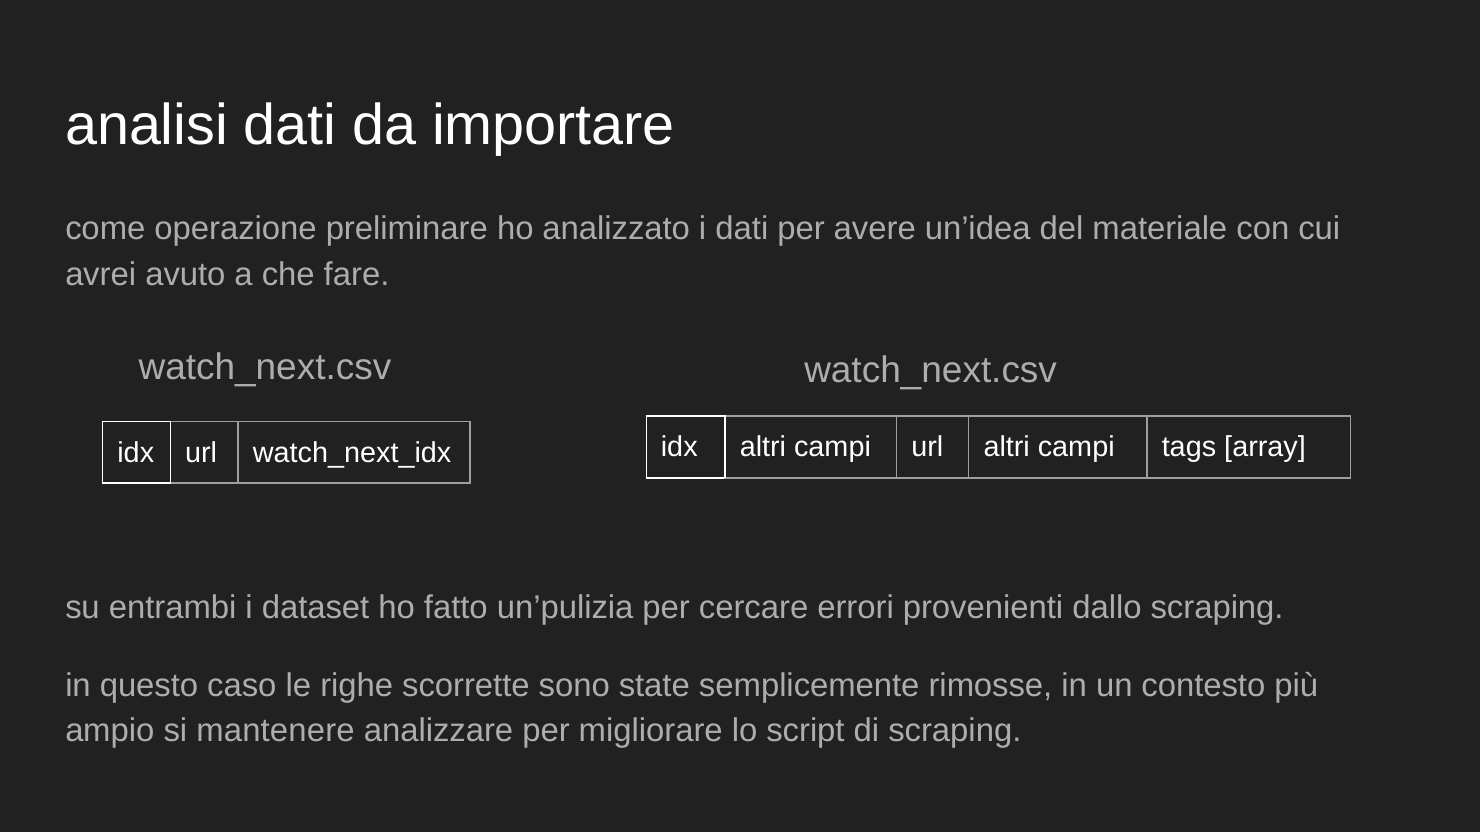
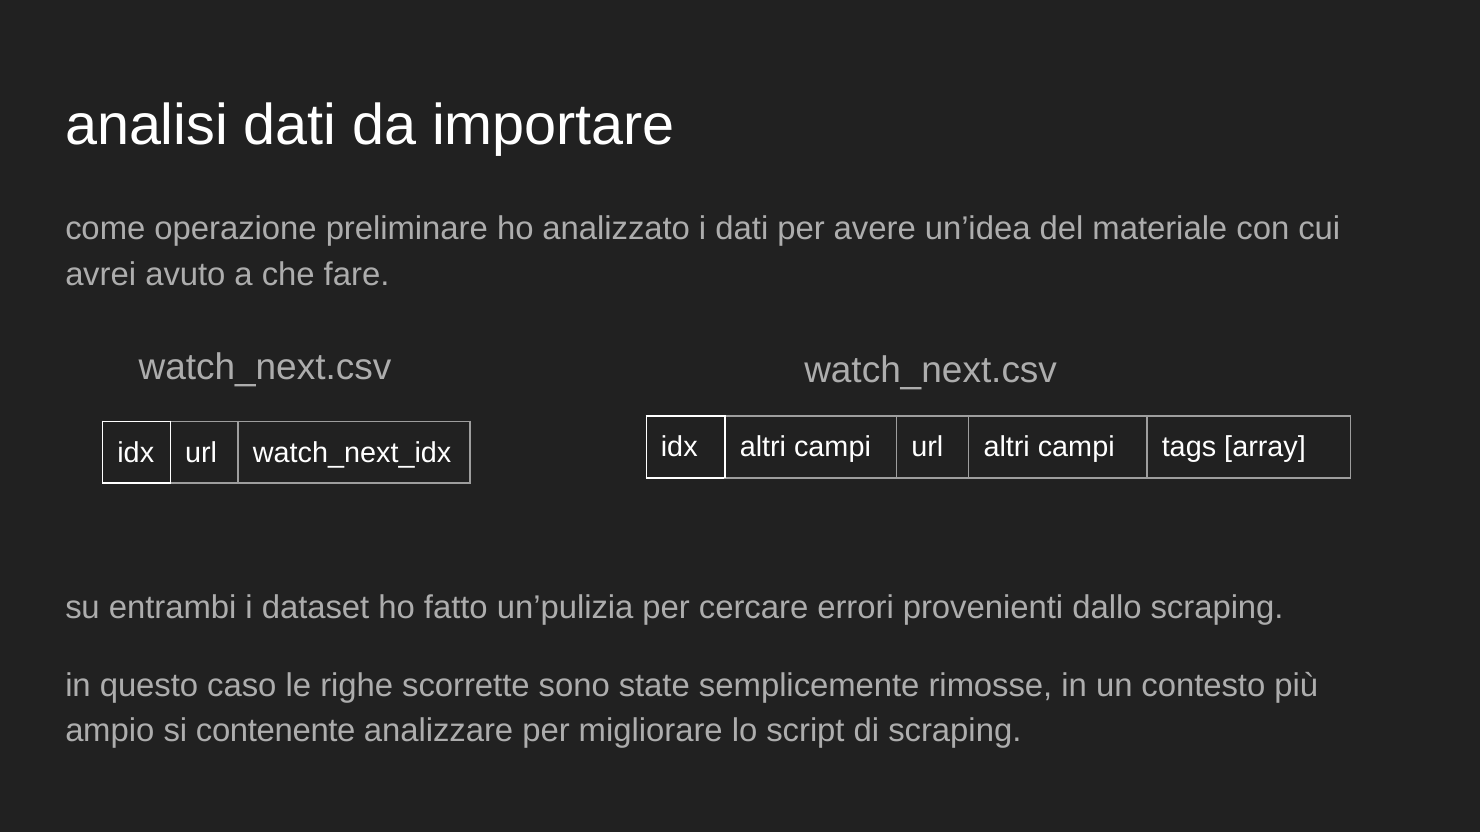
mantenere: mantenere -> contenente
